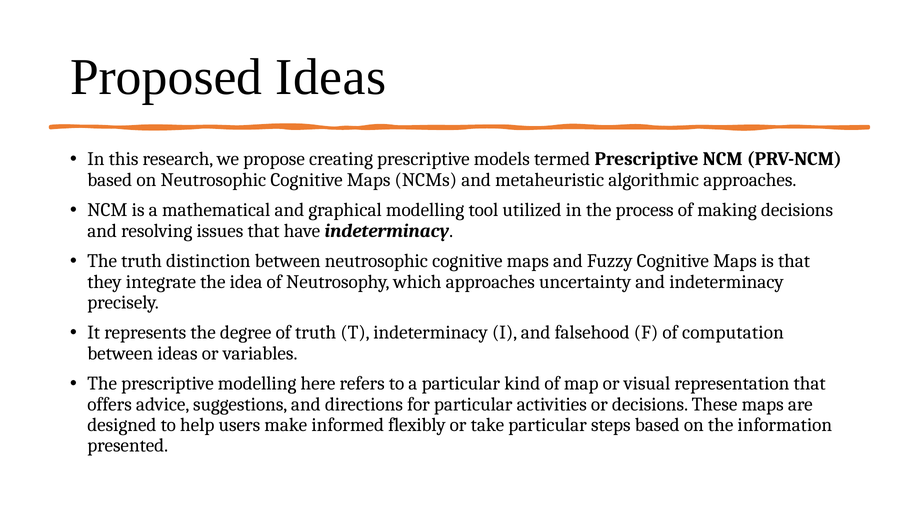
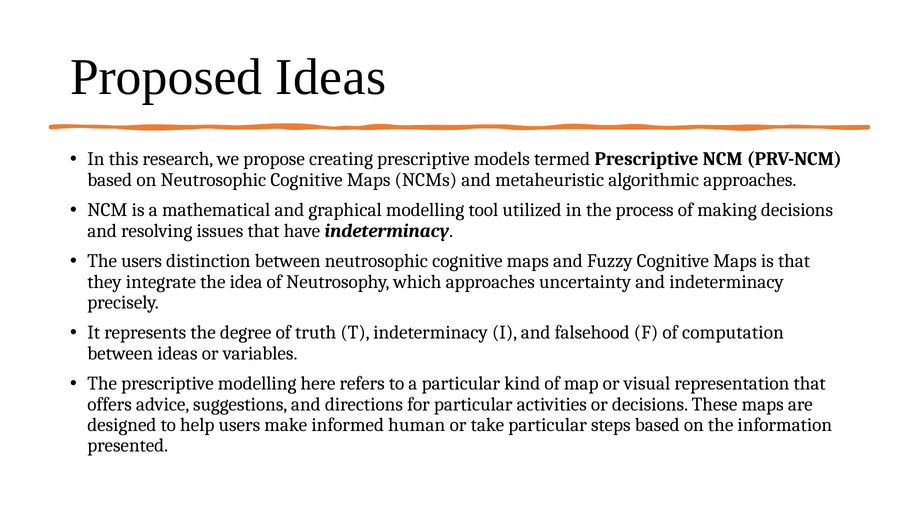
The truth: truth -> users
flexibly: flexibly -> human
